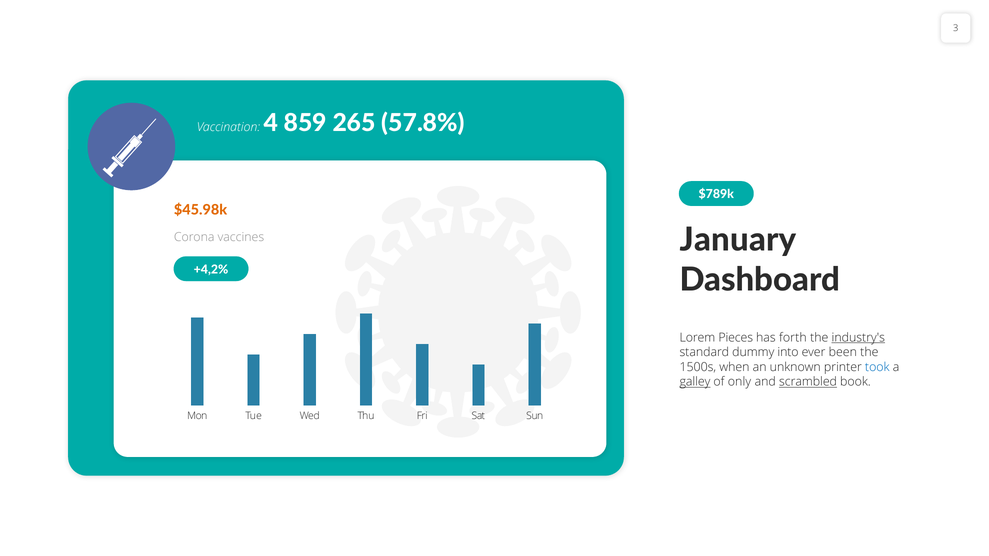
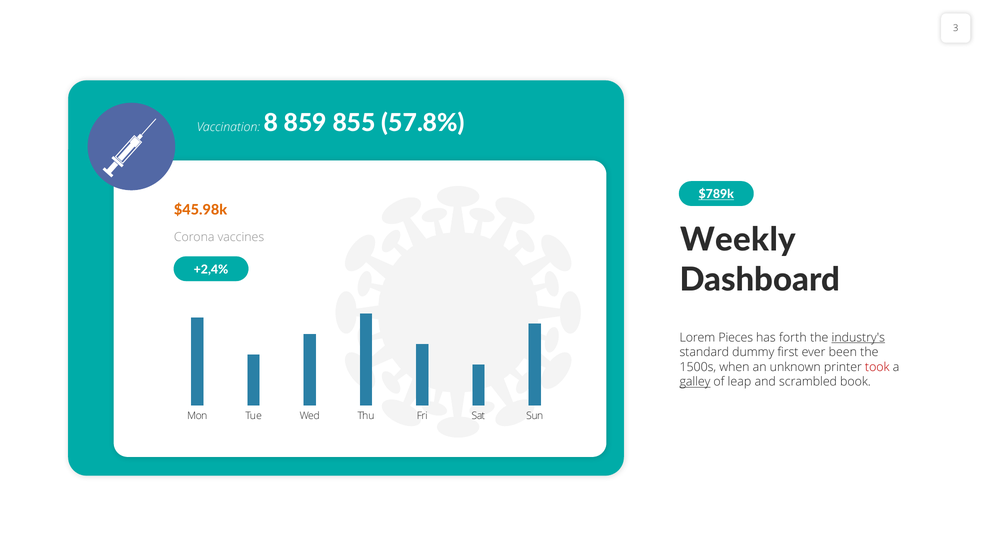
4: 4 -> 8
265: 265 -> 855
$789k underline: none -> present
January: January -> Weekly
+4,2%: +4,2% -> +2,4%
into: into -> first
took colour: blue -> red
only: only -> leap
scrambled underline: present -> none
